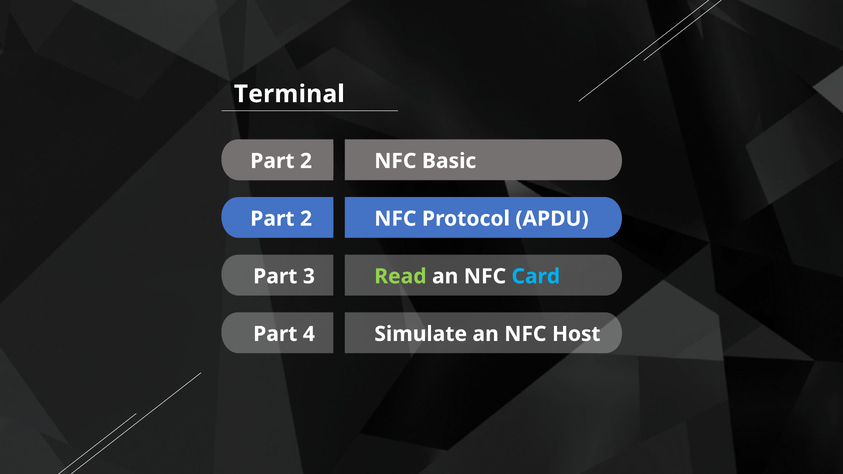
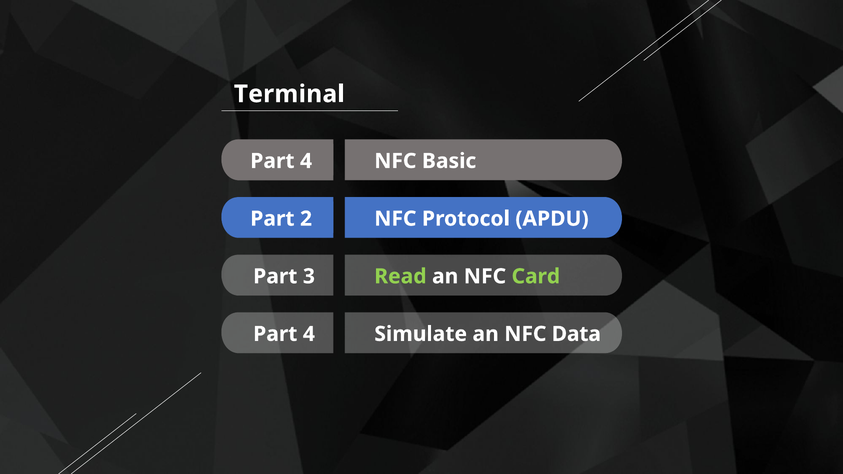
2 at (306, 161): 2 -> 4
Card colour: light blue -> light green
Host: Host -> Data
